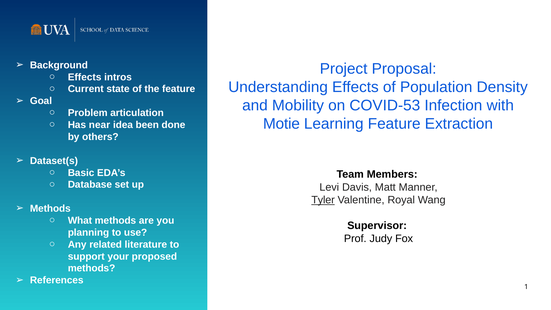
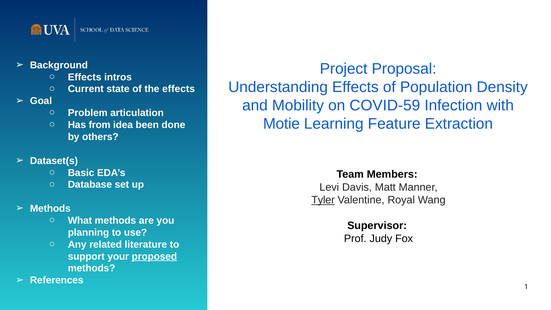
the feature: feature -> effects
COVID-53: COVID-53 -> COVID-59
near: near -> from
proposed underline: none -> present
